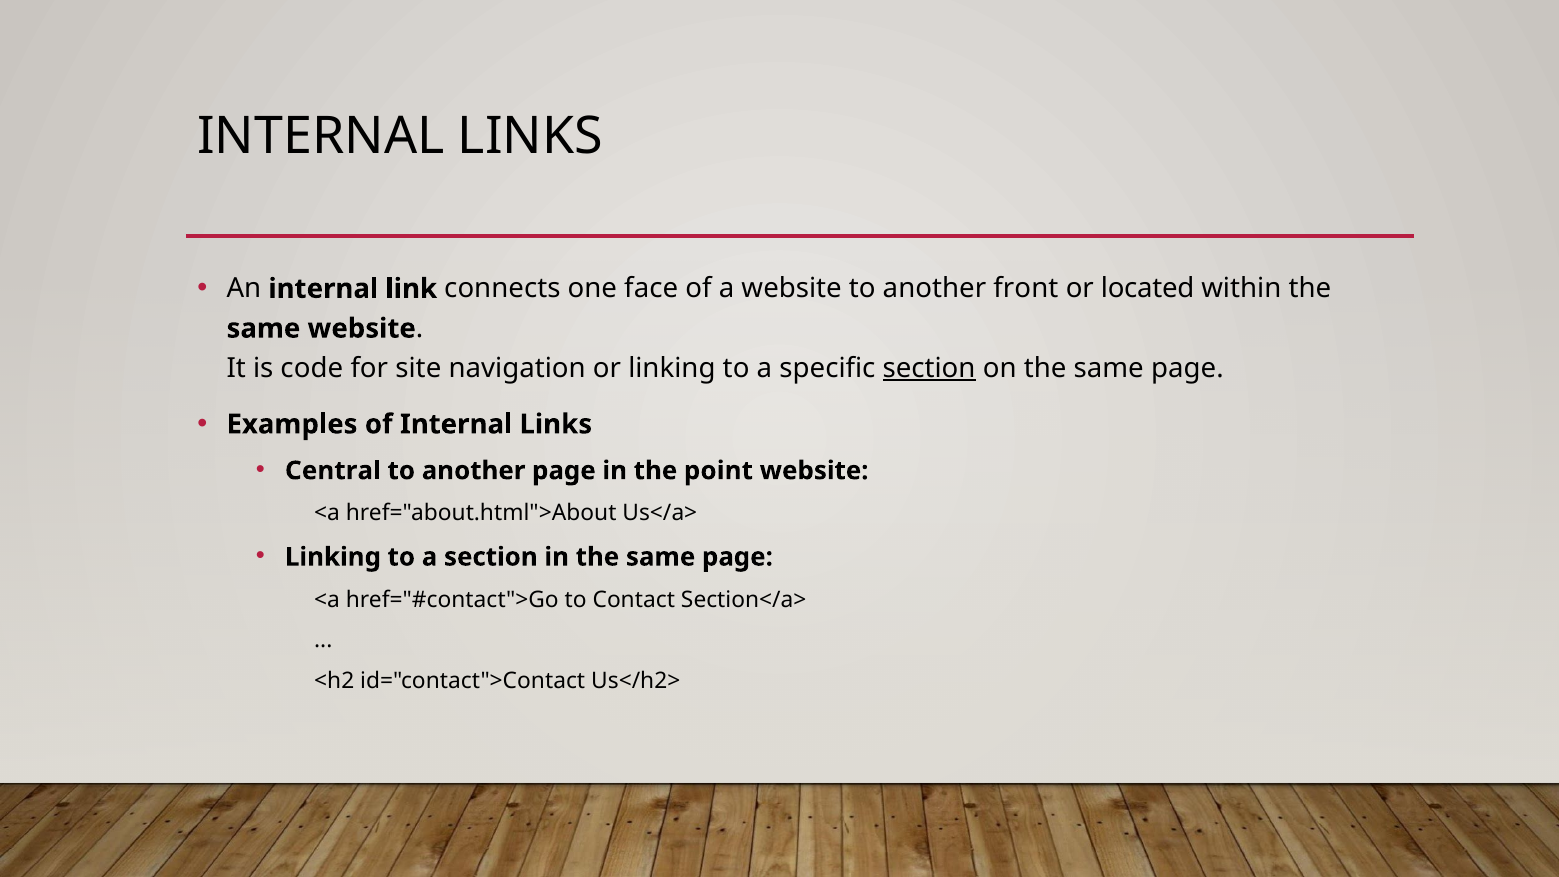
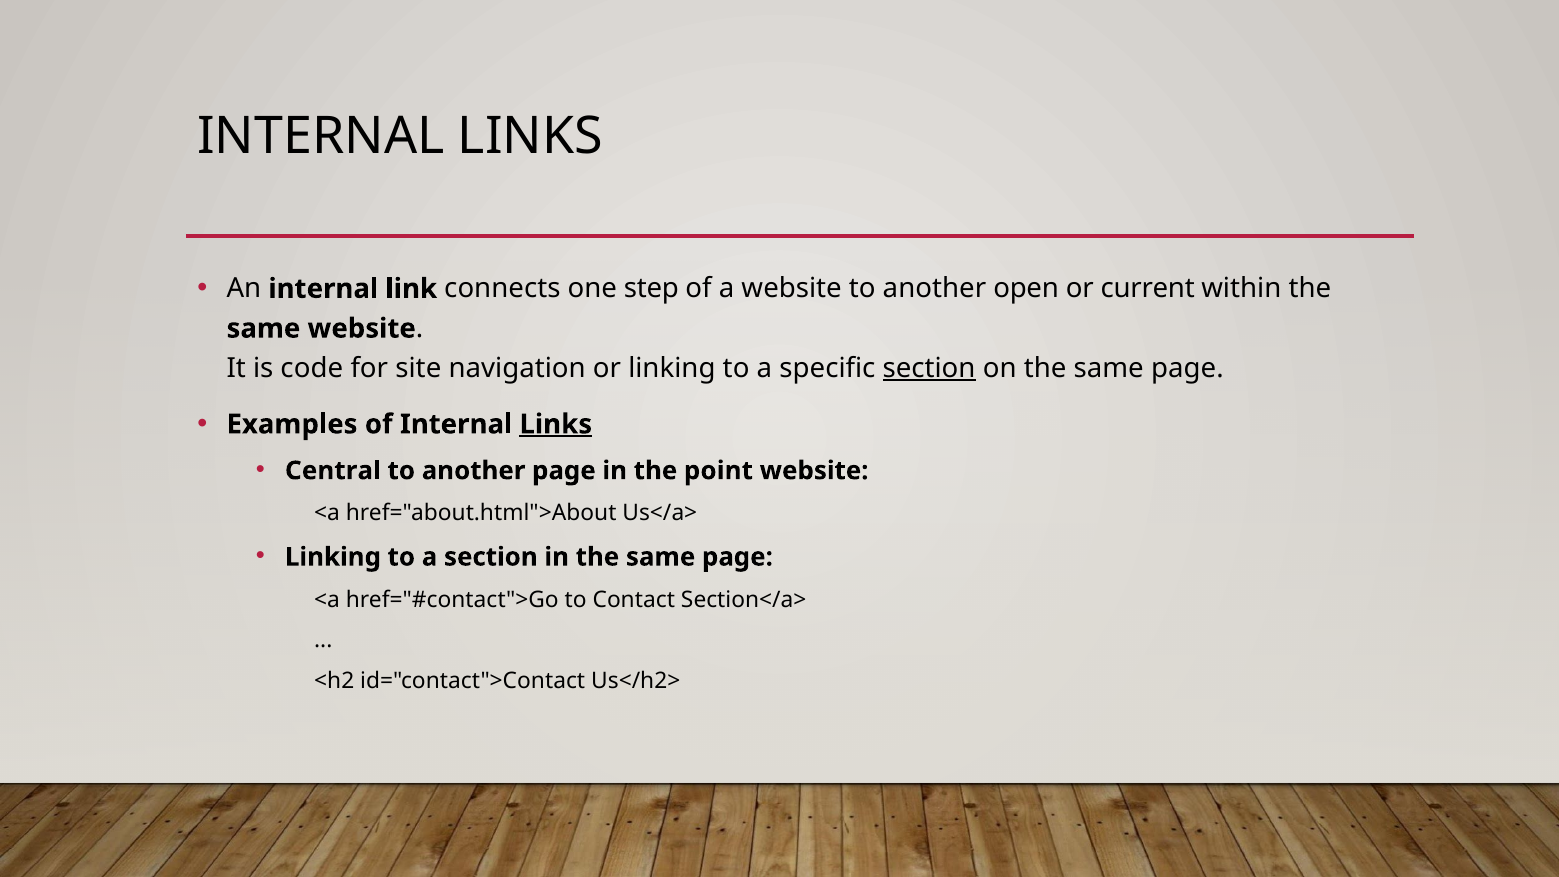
face: face -> step
front: front -> open
located: located -> current
Links at (556, 424) underline: none -> present
